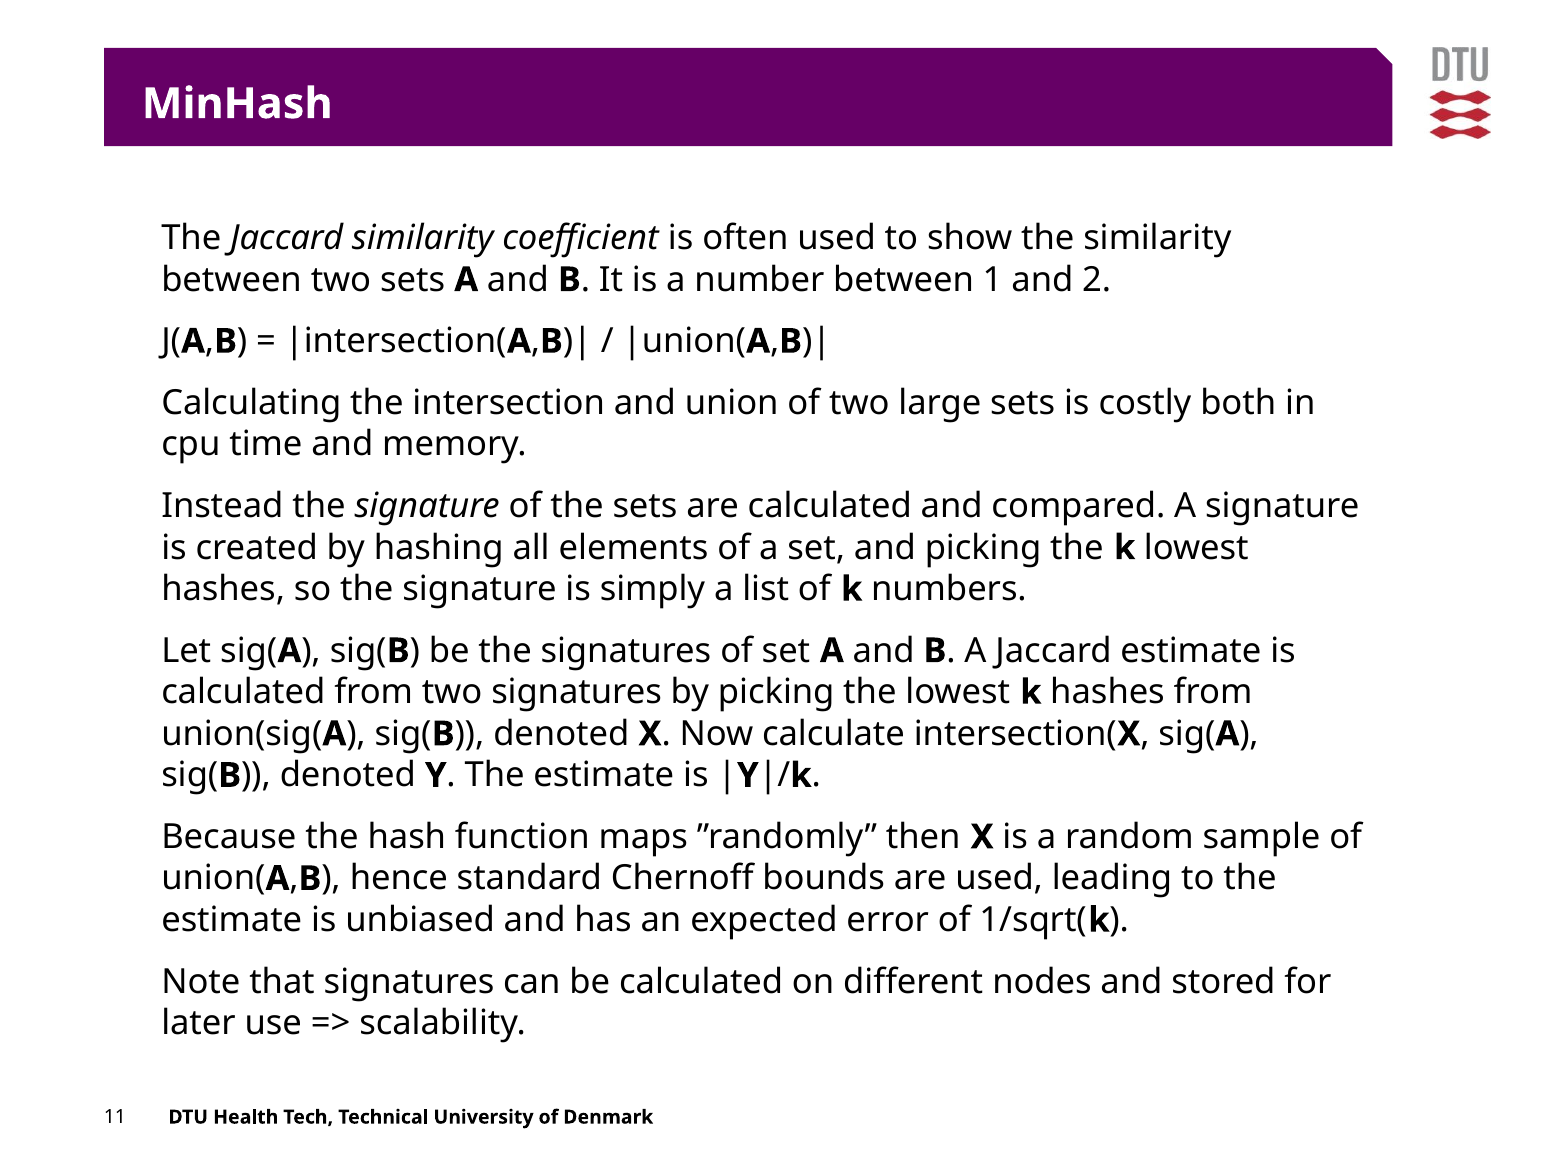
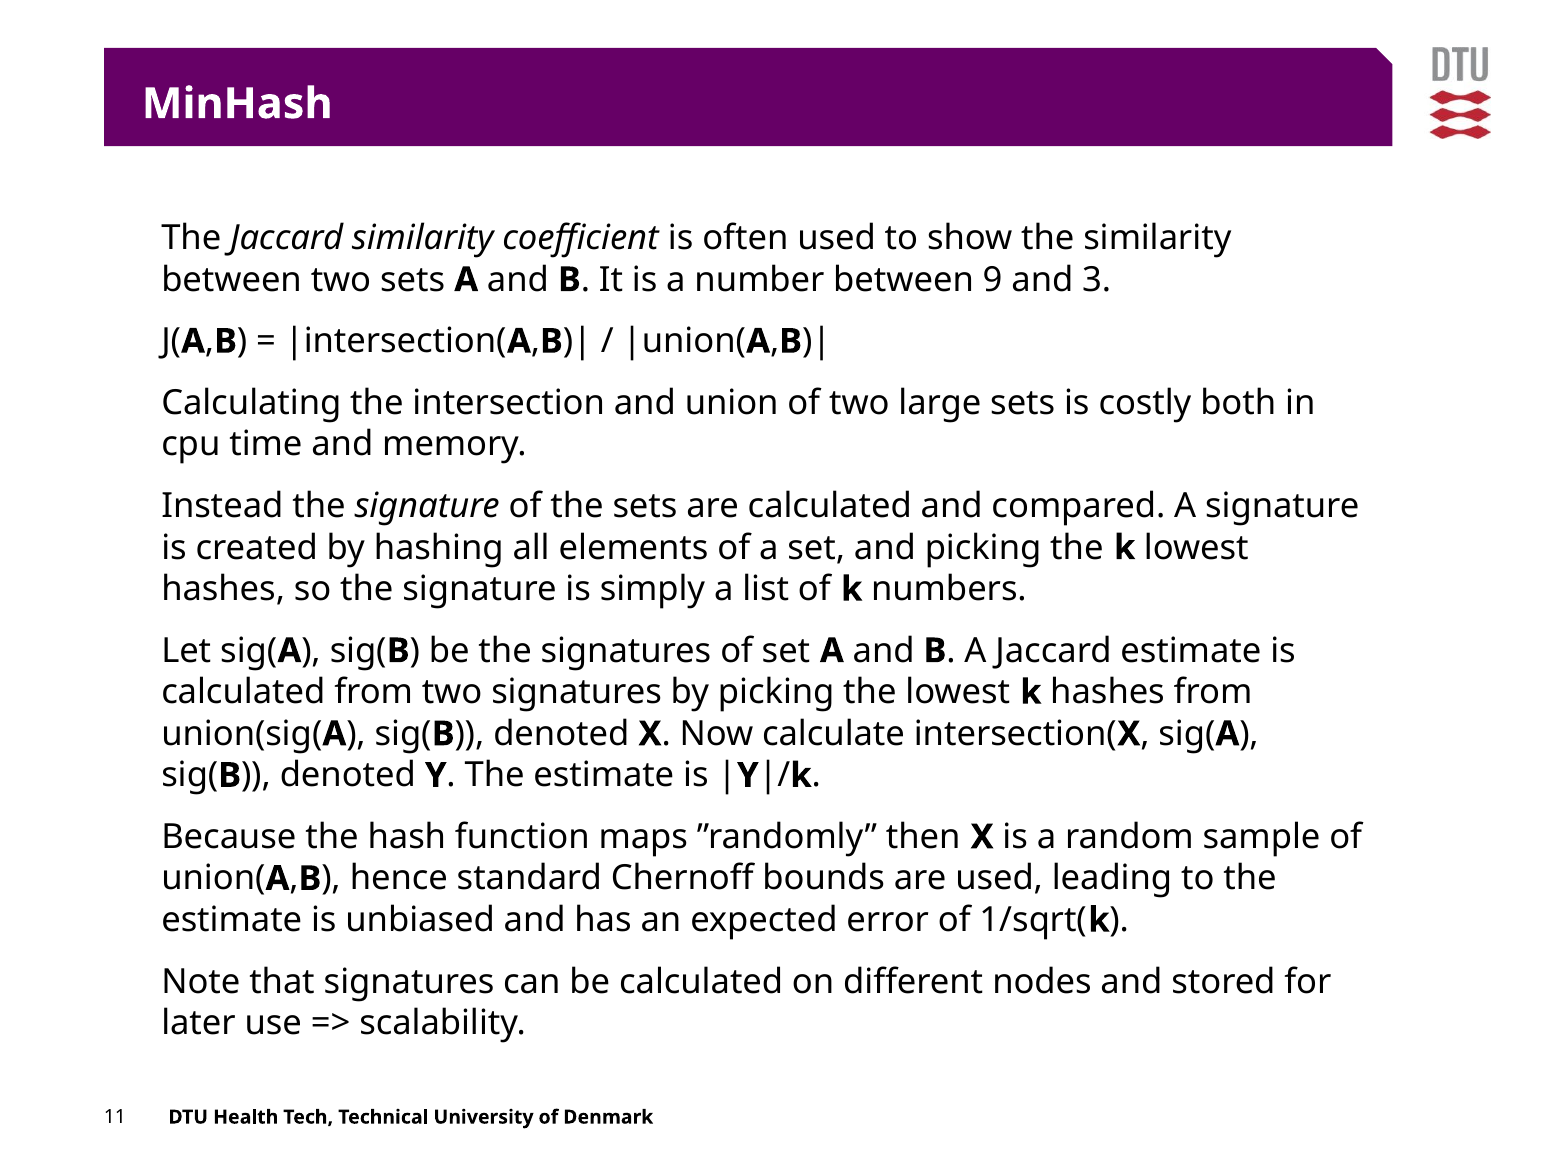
1: 1 -> 9
2: 2 -> 3
